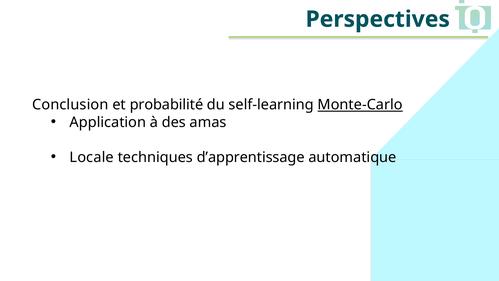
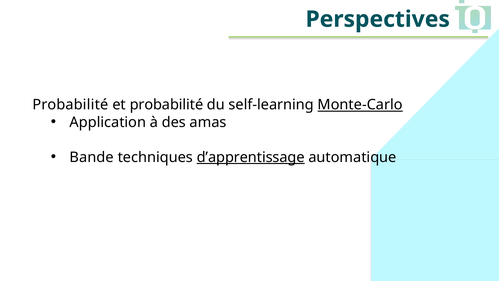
Conclusion at (70, 105): Conclusion -> Probabilité
Locale: Locale -> Bande
d’apprentissage underline: none -> present
